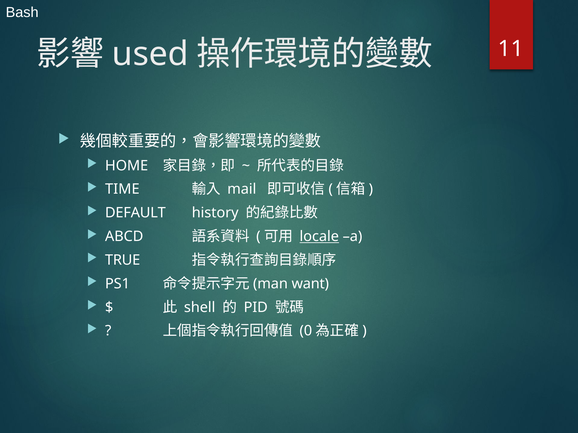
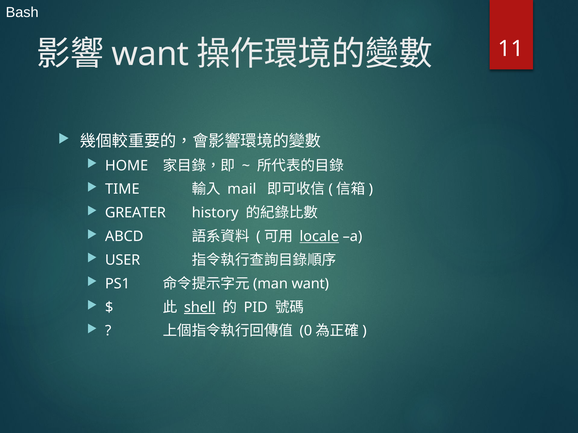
used at (150, 54): used -> want
DEFAULT: DEFAULT -> GREATER
TRUE: TRUE -> USER
shell underline: none -> present
